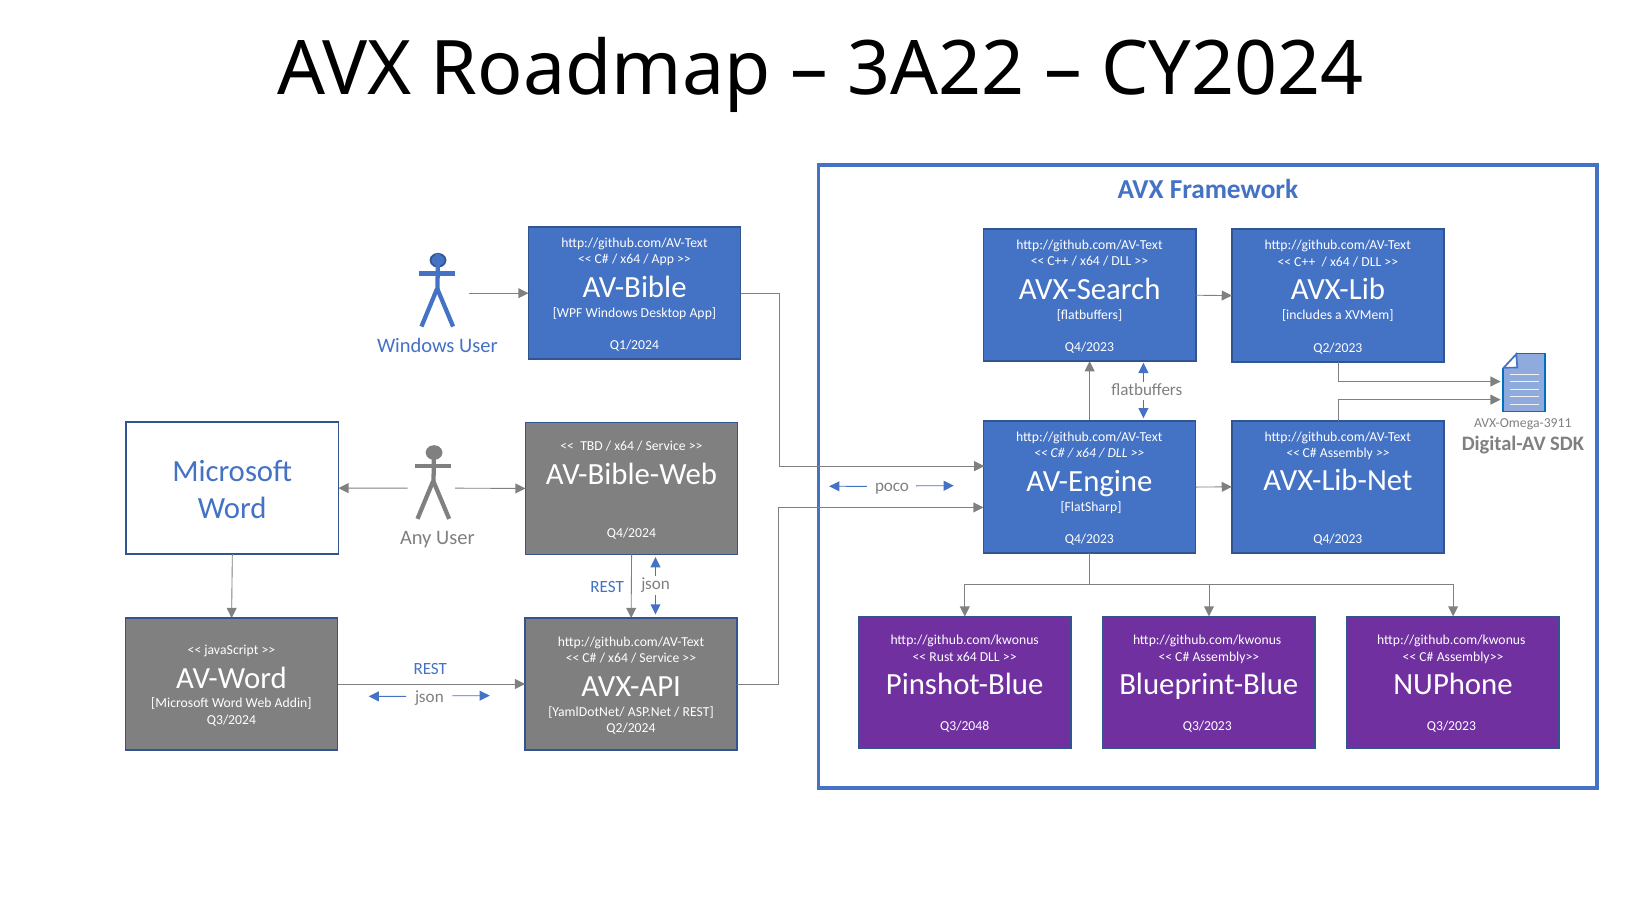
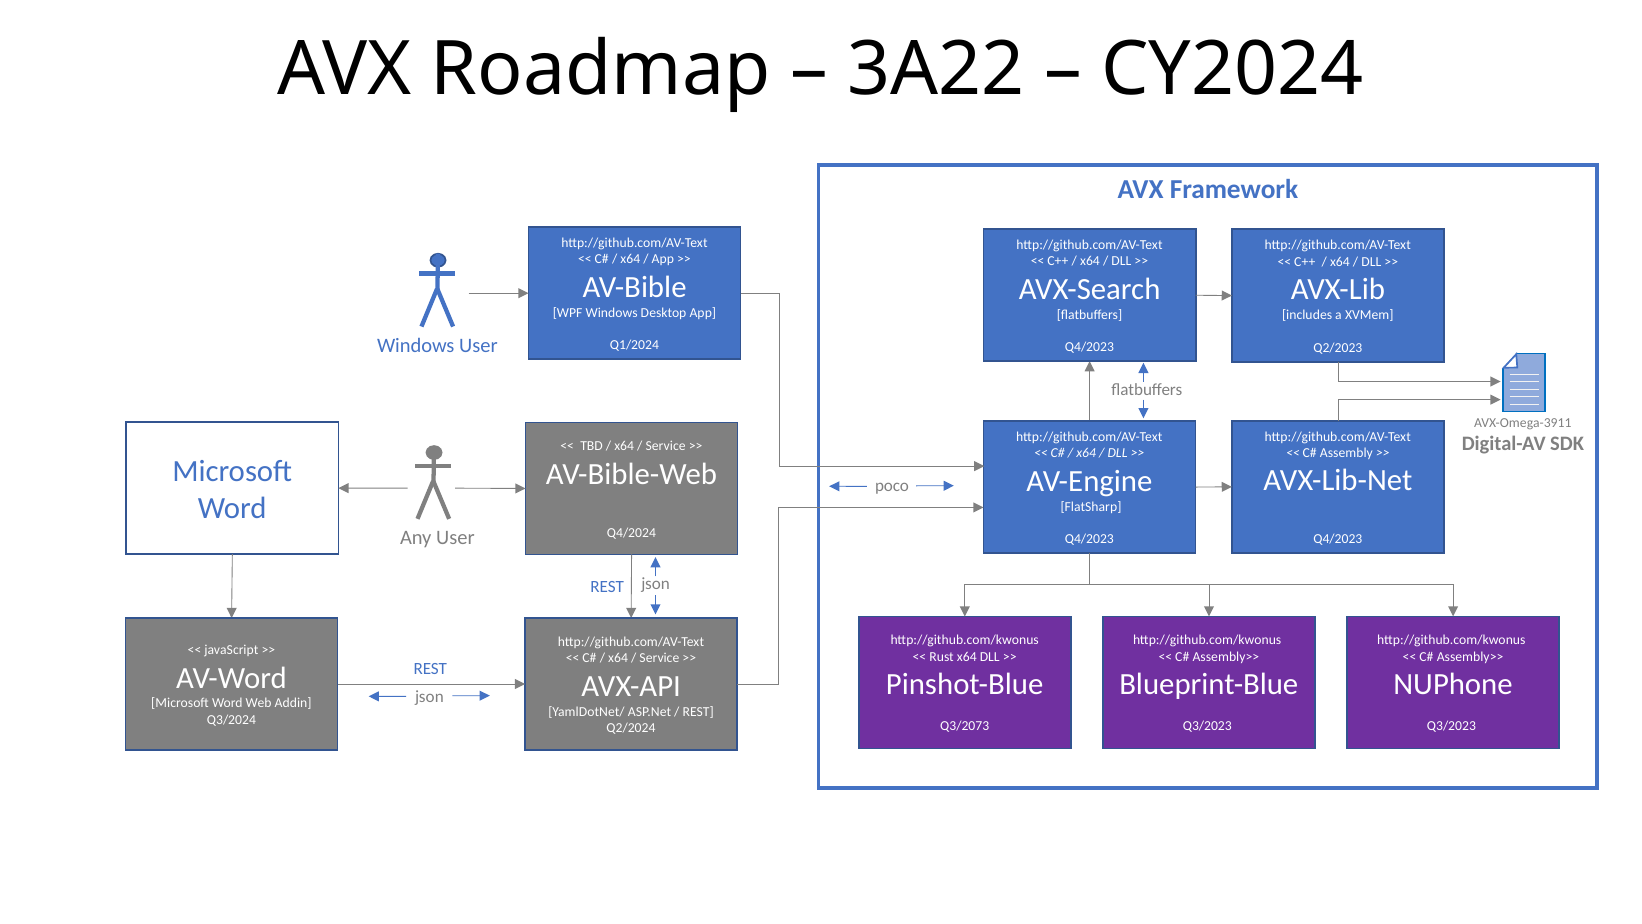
Q3/2048: Q3/2048 -> Q3/2073
